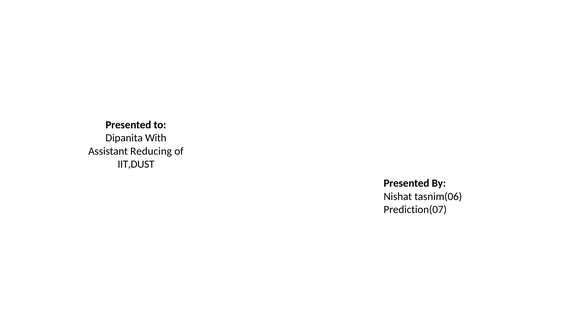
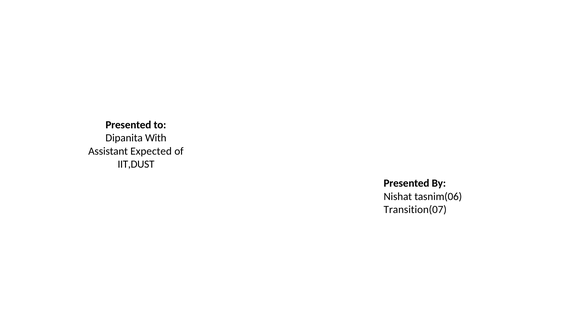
Reducing: Reducing -> Expected
Prediction(07: Prediction(07 -> Transition(07
